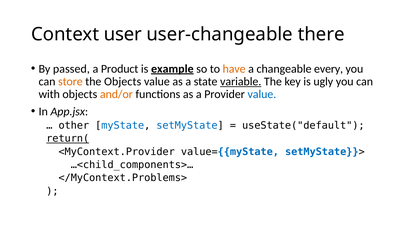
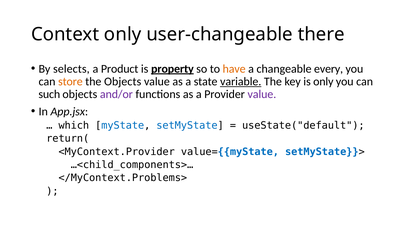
Context user: user -> only
passed: passed -> selects
example: example -> property
is ugly: ugly -> only
with: with -> such
and/or colour: orange -> purple
value at (262, 94) colour: blue -> purple
other: other -> which
return( underline: present -> none
